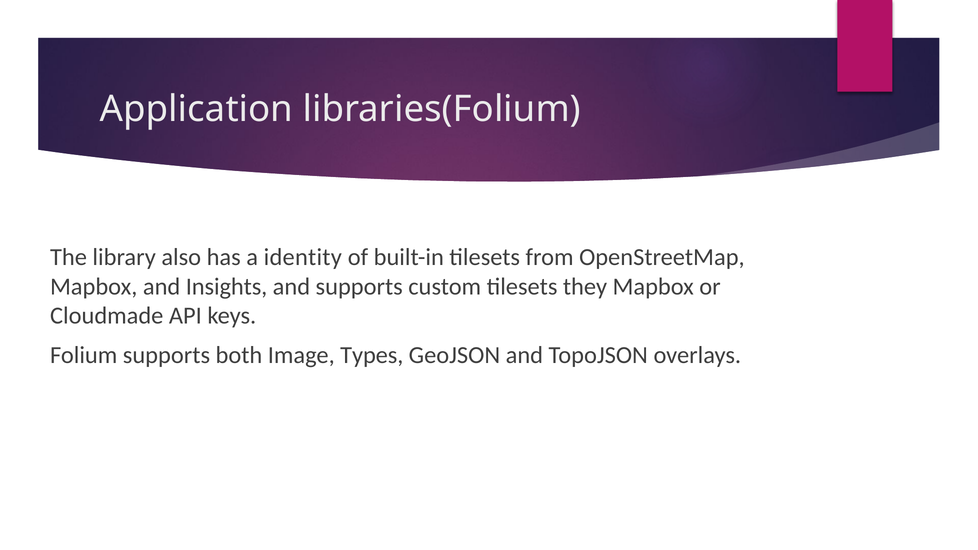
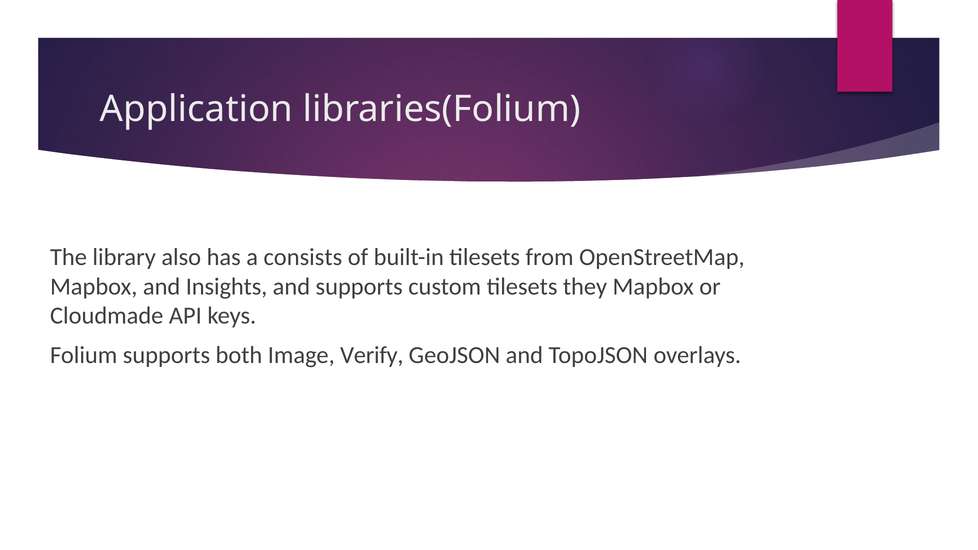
identity: identity -> consists
Types: Types -> Verify
